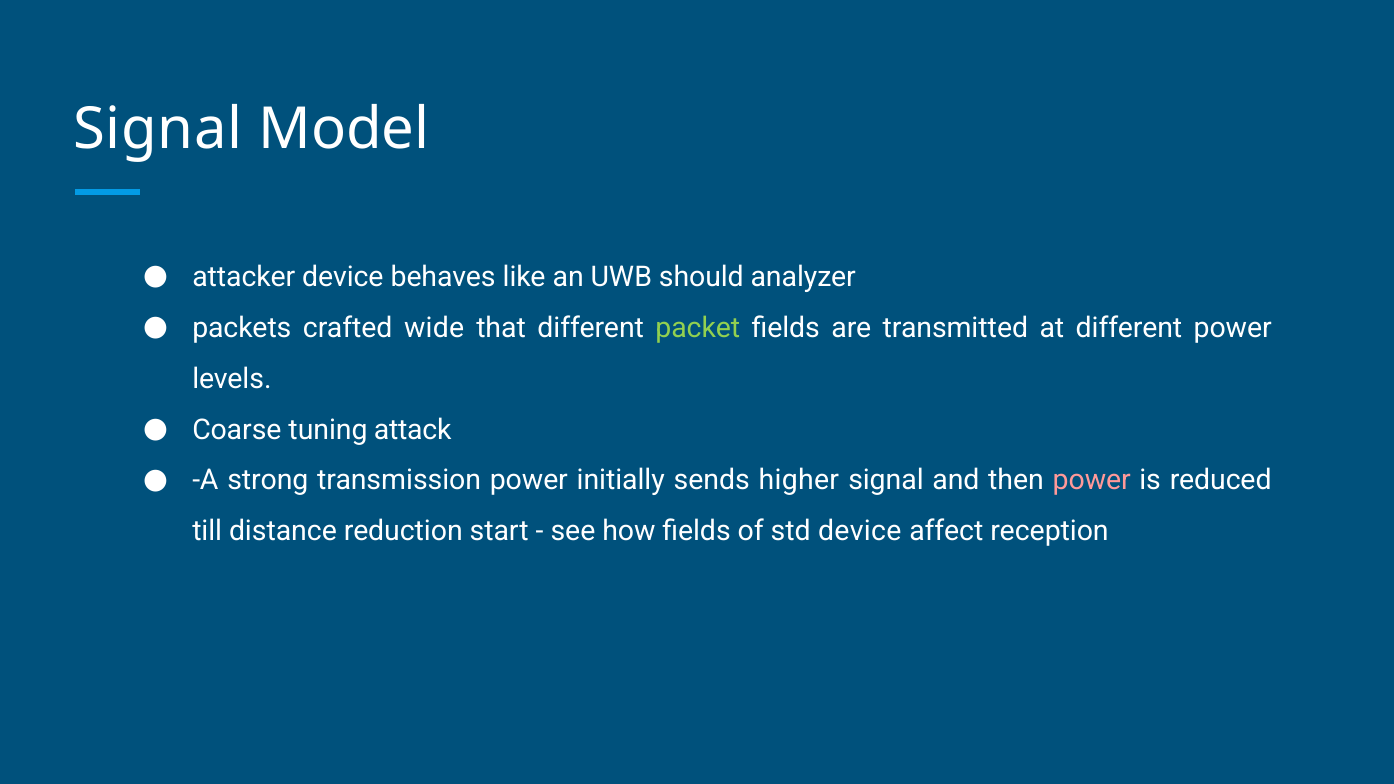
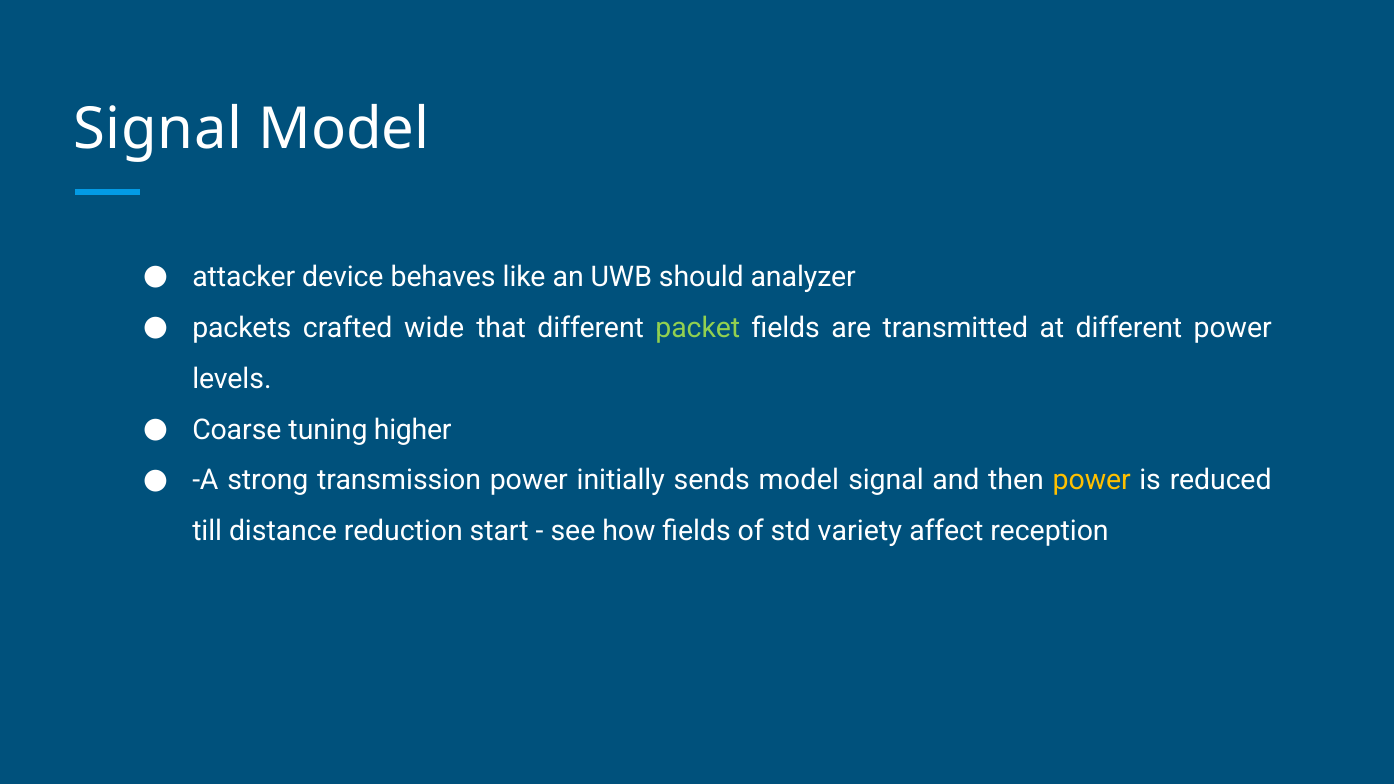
attack: attack -> higher
sends higher: higher -> model
power at (1092, 481) colour: pink -> yellow
std device: device -> variety
